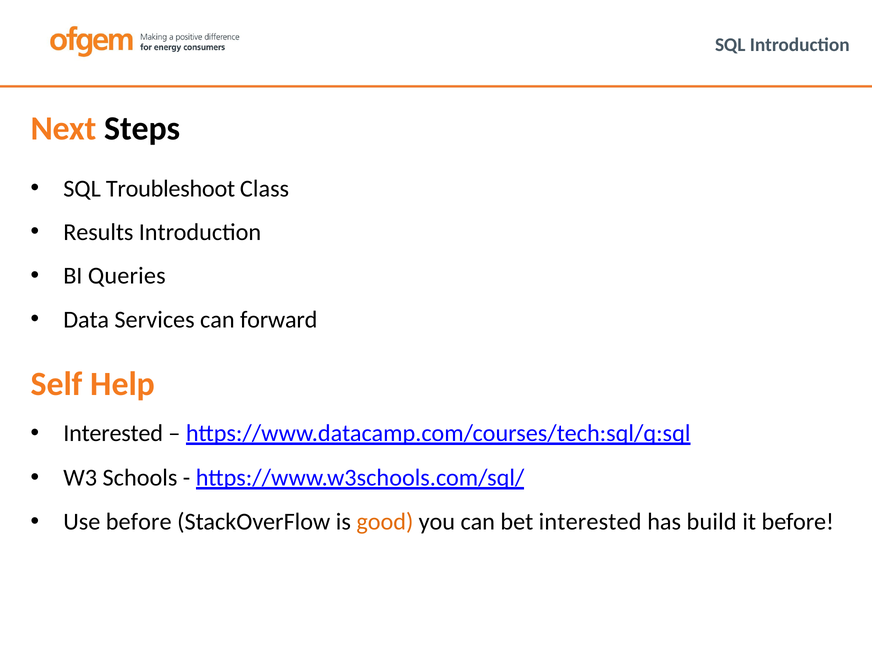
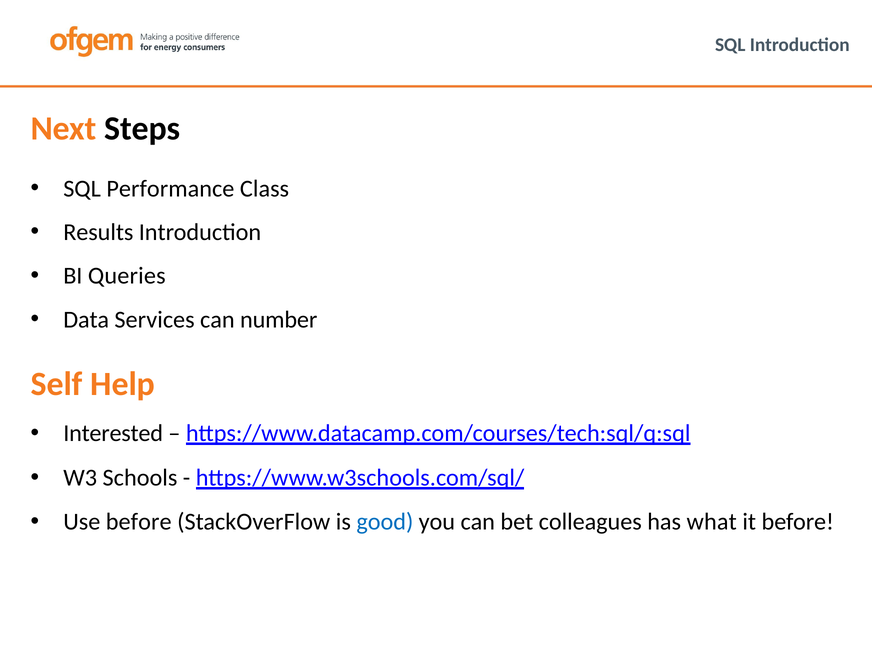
Troubleshoot: Troubleshoot -> Performance
forward: forward -> number
good colour: orange -> blue
bet interested: interested -> colleagues
build: build -> what
